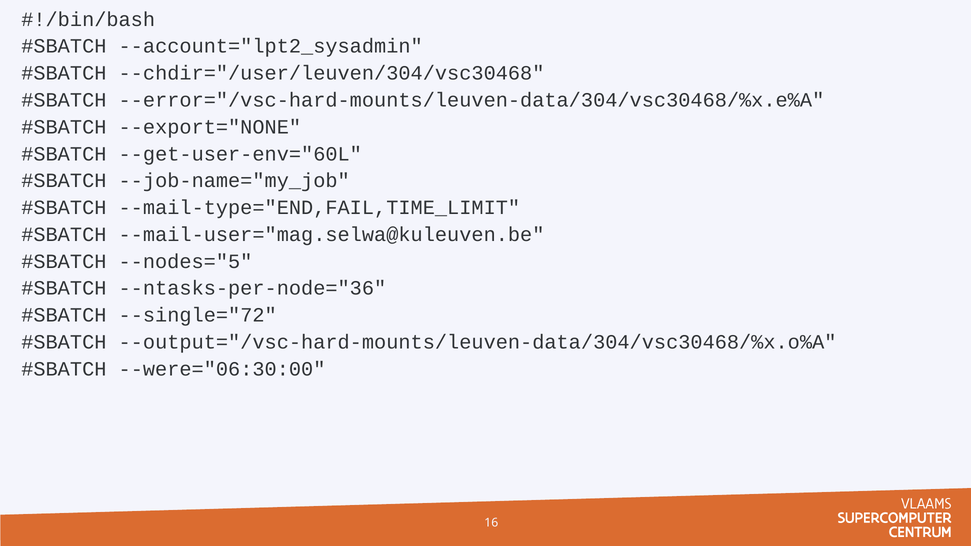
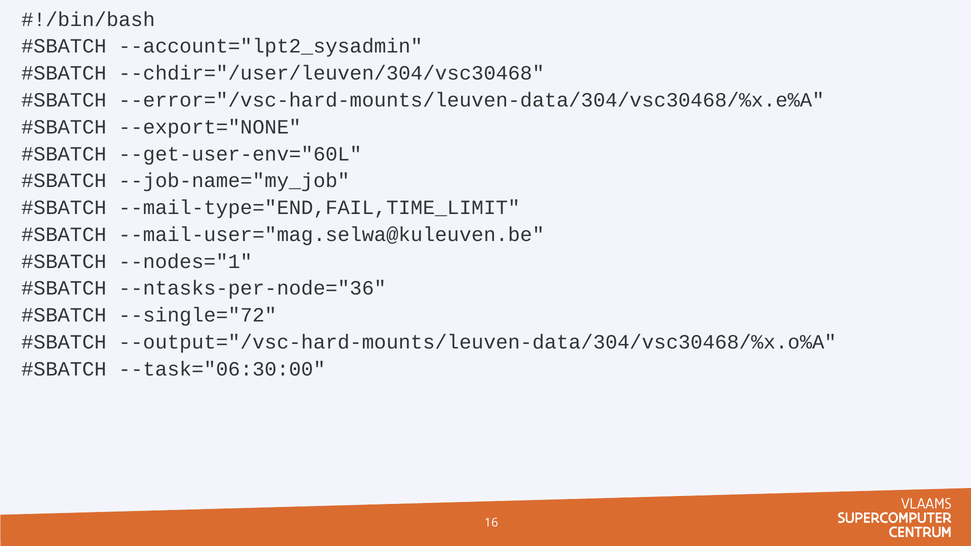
--nodes="5: --nodes="5 -> --nodes="1
--were="06:30:00: --were="06:30:00 -> --task="06:30:00
